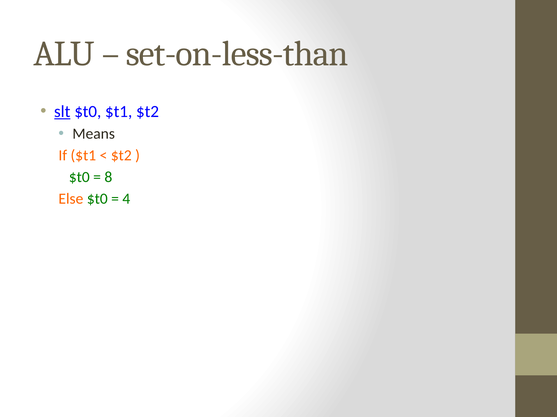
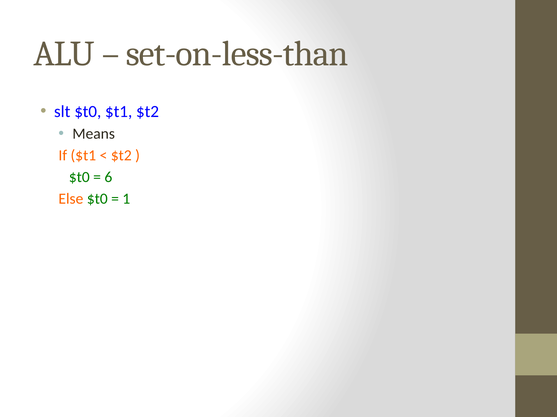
slt underline: present -> none
8: 8 -> 6
4: 4 -> 1
